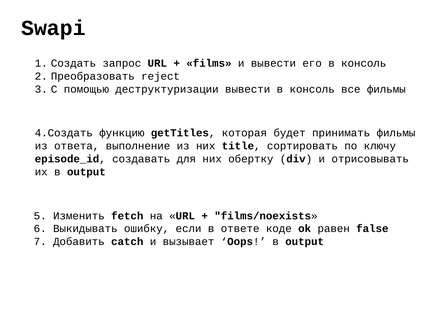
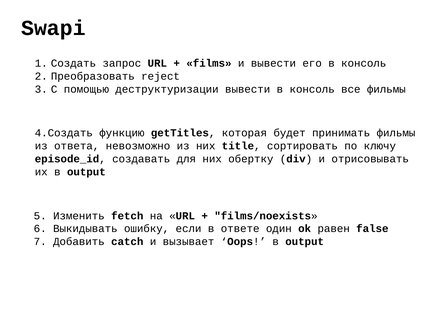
выполнение: выполнение -> невозможно
коде: коде -> один
